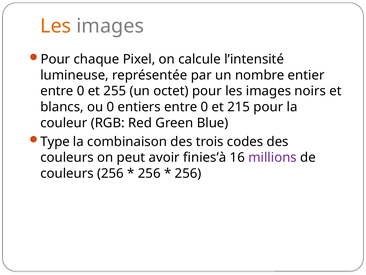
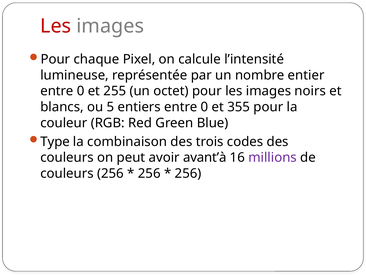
Les at (56, 26) colour: orange -> red
ou 0: 0 -> 5
215: 215 -> 355
finies’à: finies’à -> avant’à
